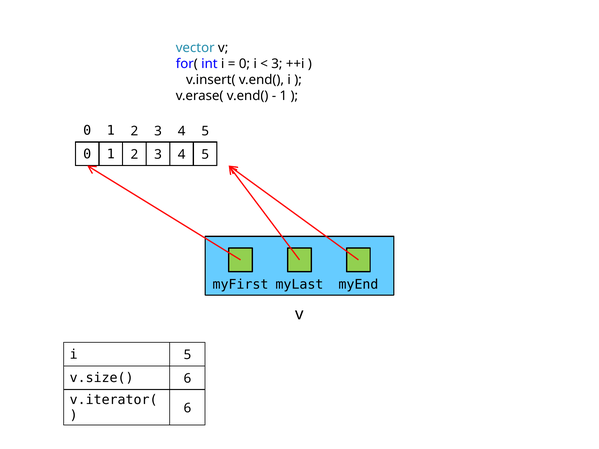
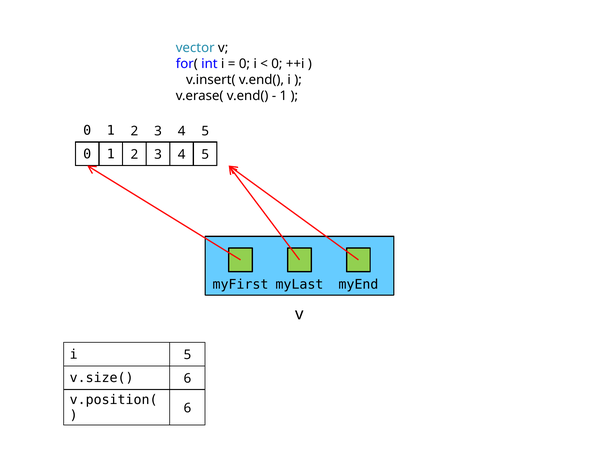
3 at (277, 64): 3 -> 0
v.iterator(: v.iterator( -> v.position(
